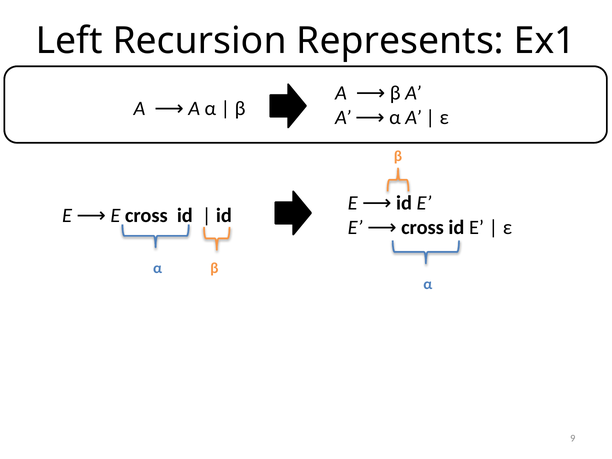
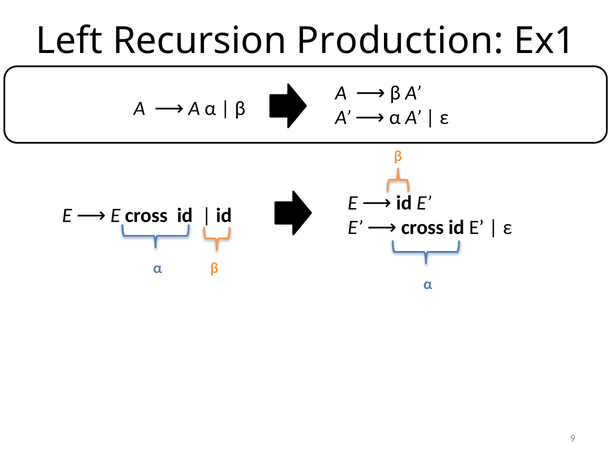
Represents: Represents -> Production
